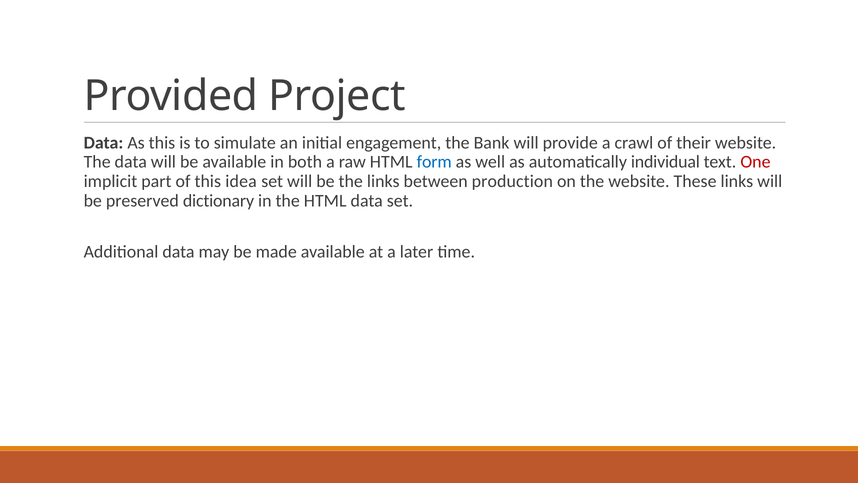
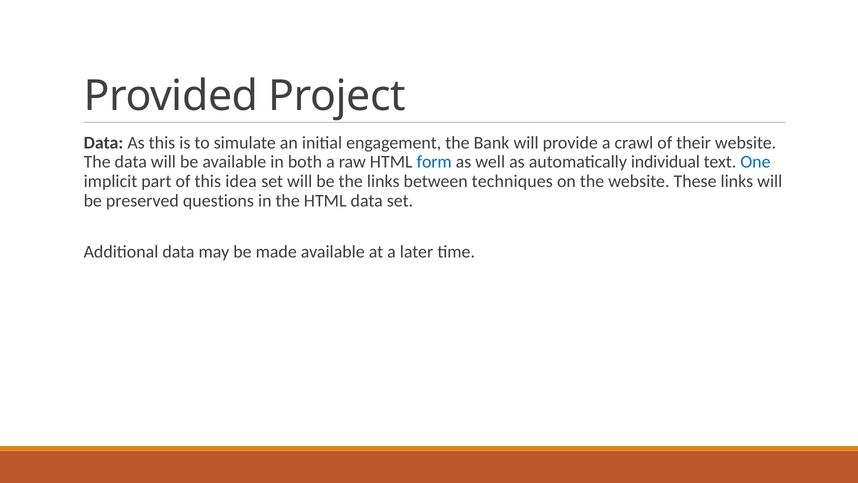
One colour: red -> blue
production: production -> techniques
dictionary: dictionary -> questions
